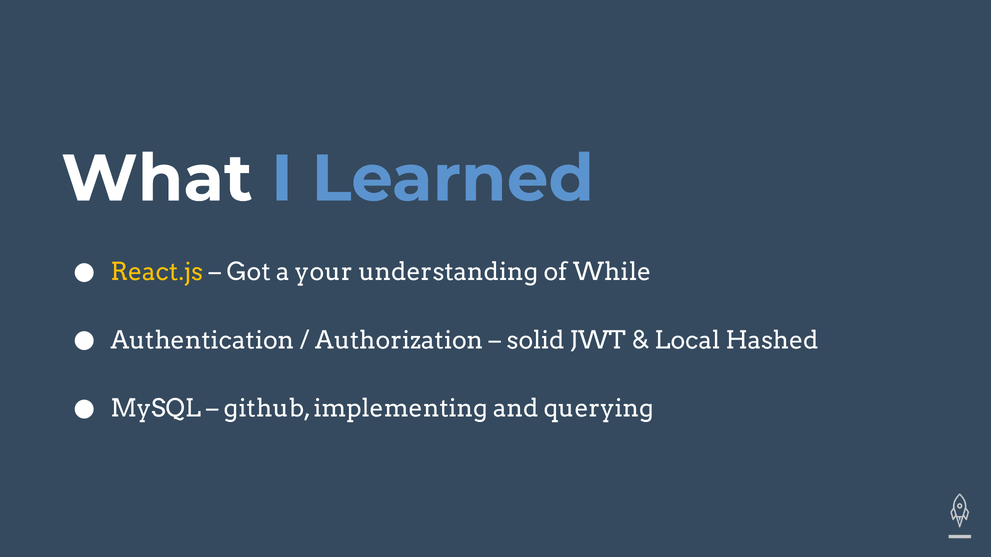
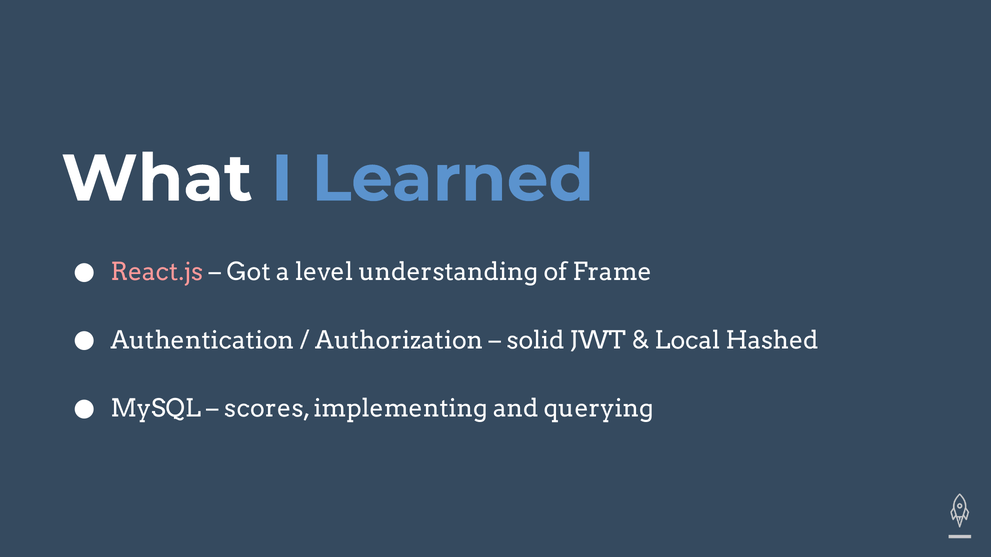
React.js colour: yellow -> pink
your: your -> level
While: While -> Frame
github: github -> scores
